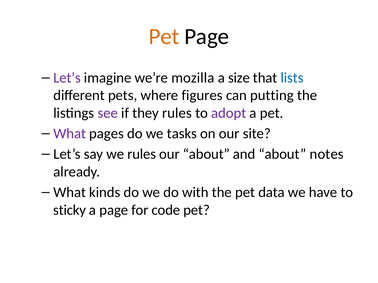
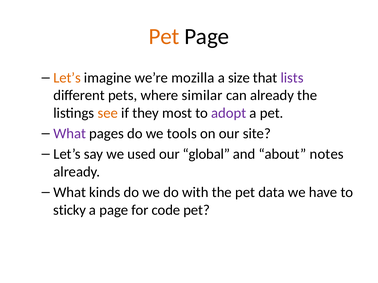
Let’s at (67, 78) colour: purple -> orange
lists colour: blue -> purple
figures: figures -> similar
can putting: putting -> already
see colour: purple -> orange
they rules: rules -> most
tasks: tasks -> tools
we rules: rules -> used
our about: about -> global
